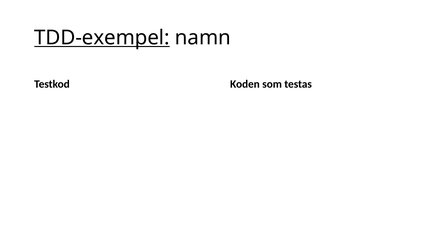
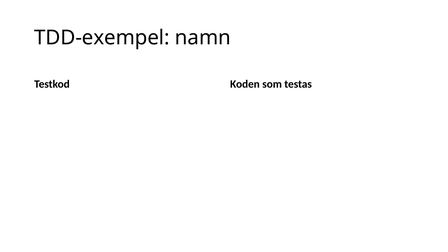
TDD-exempel underline: present -> none
